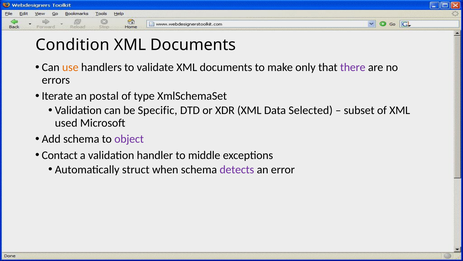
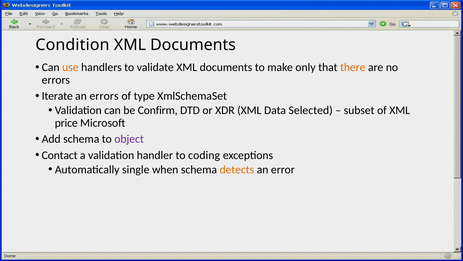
there colour: purple -> orange
an postal: postal -> errors
Specific: Specific -> Confirm
used: used -> price
middle: middle -> coding
struct: struct -> single
detects colour: purple -> orange
